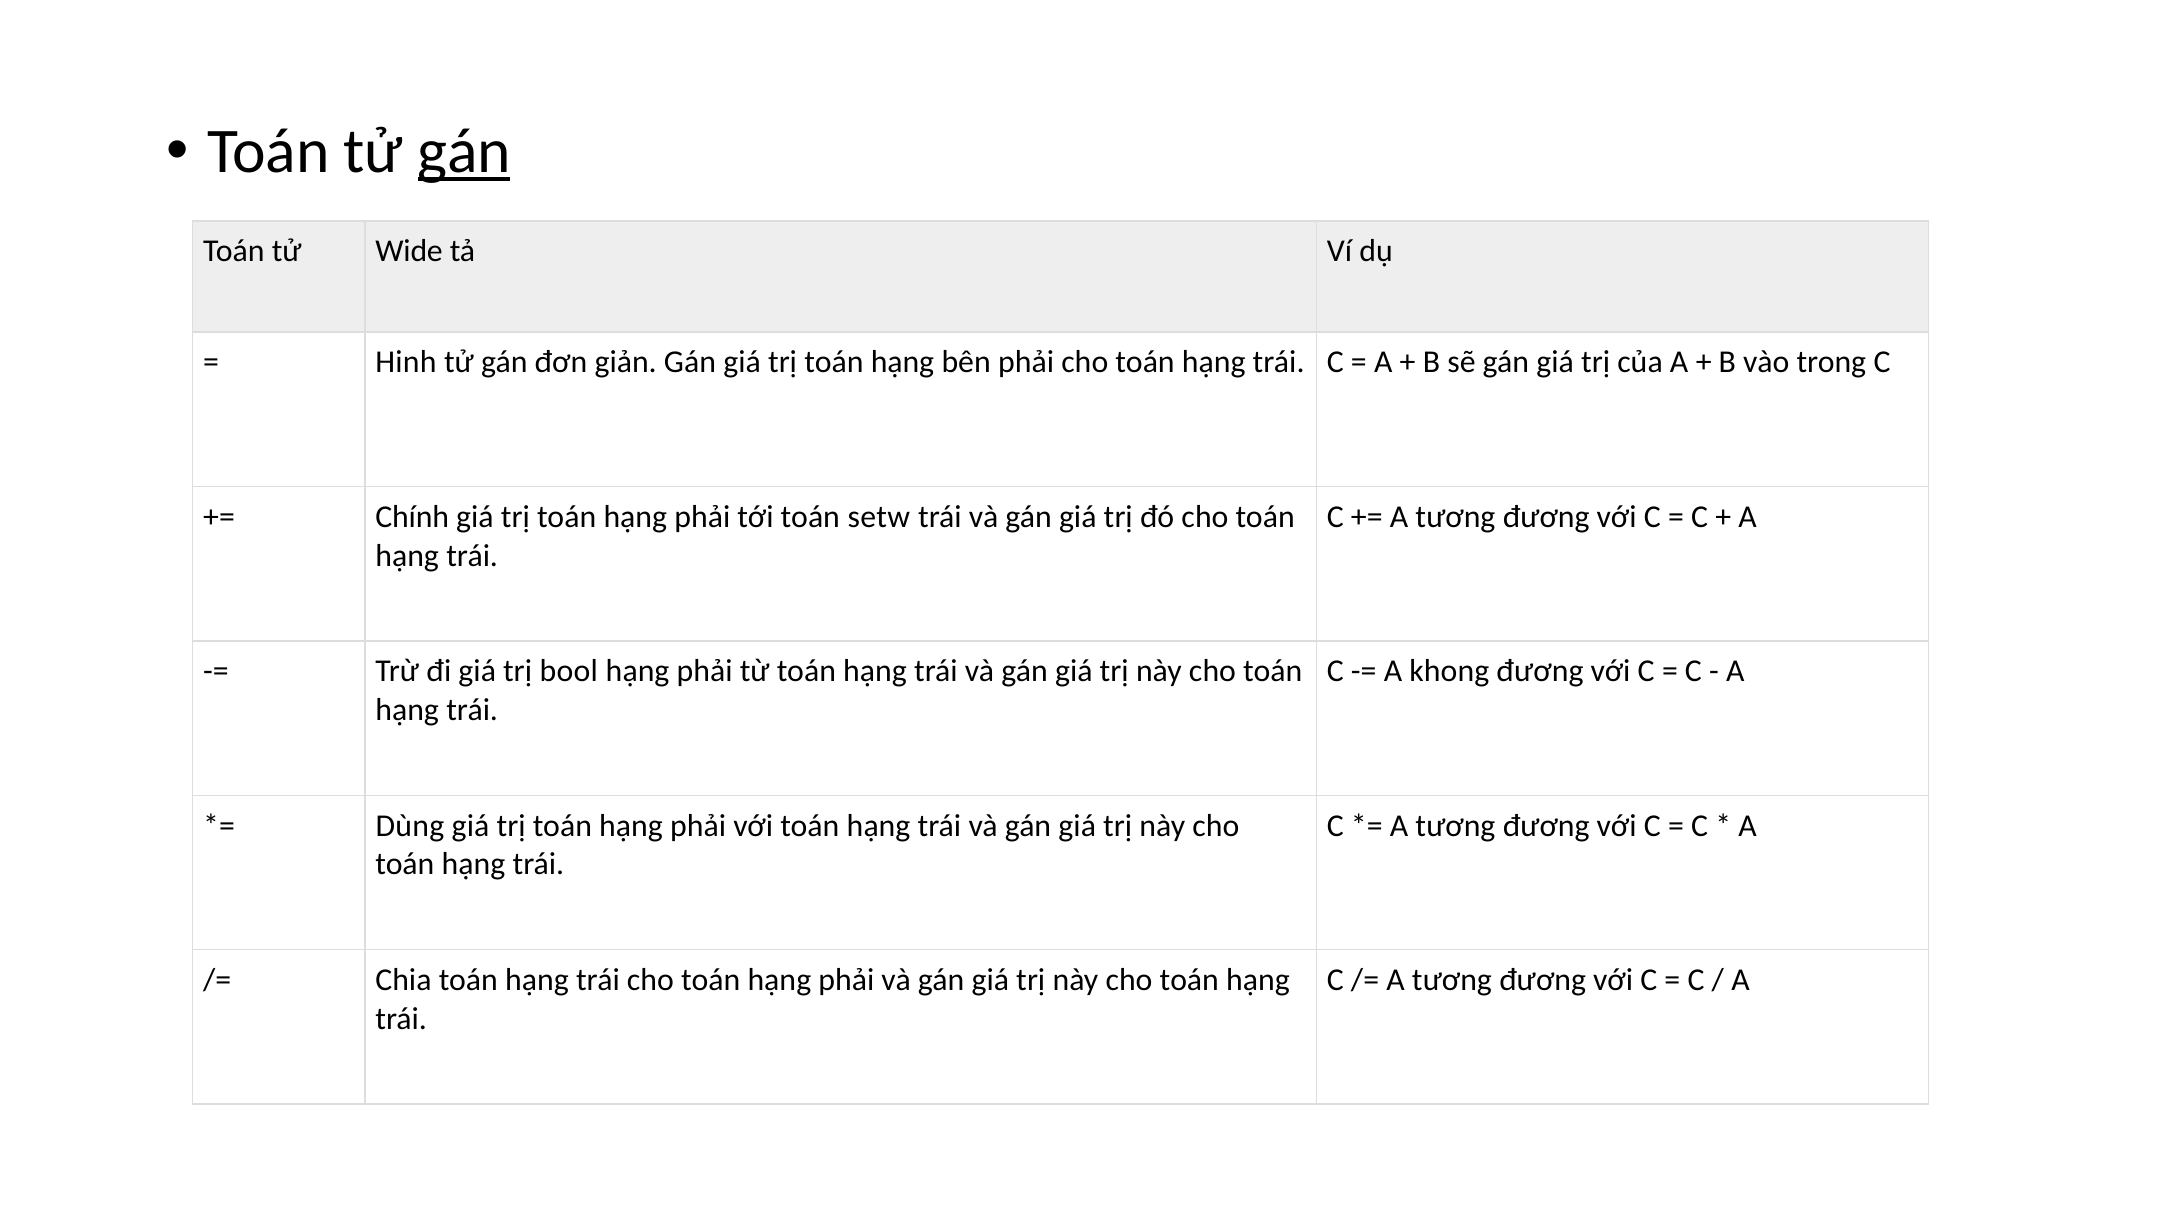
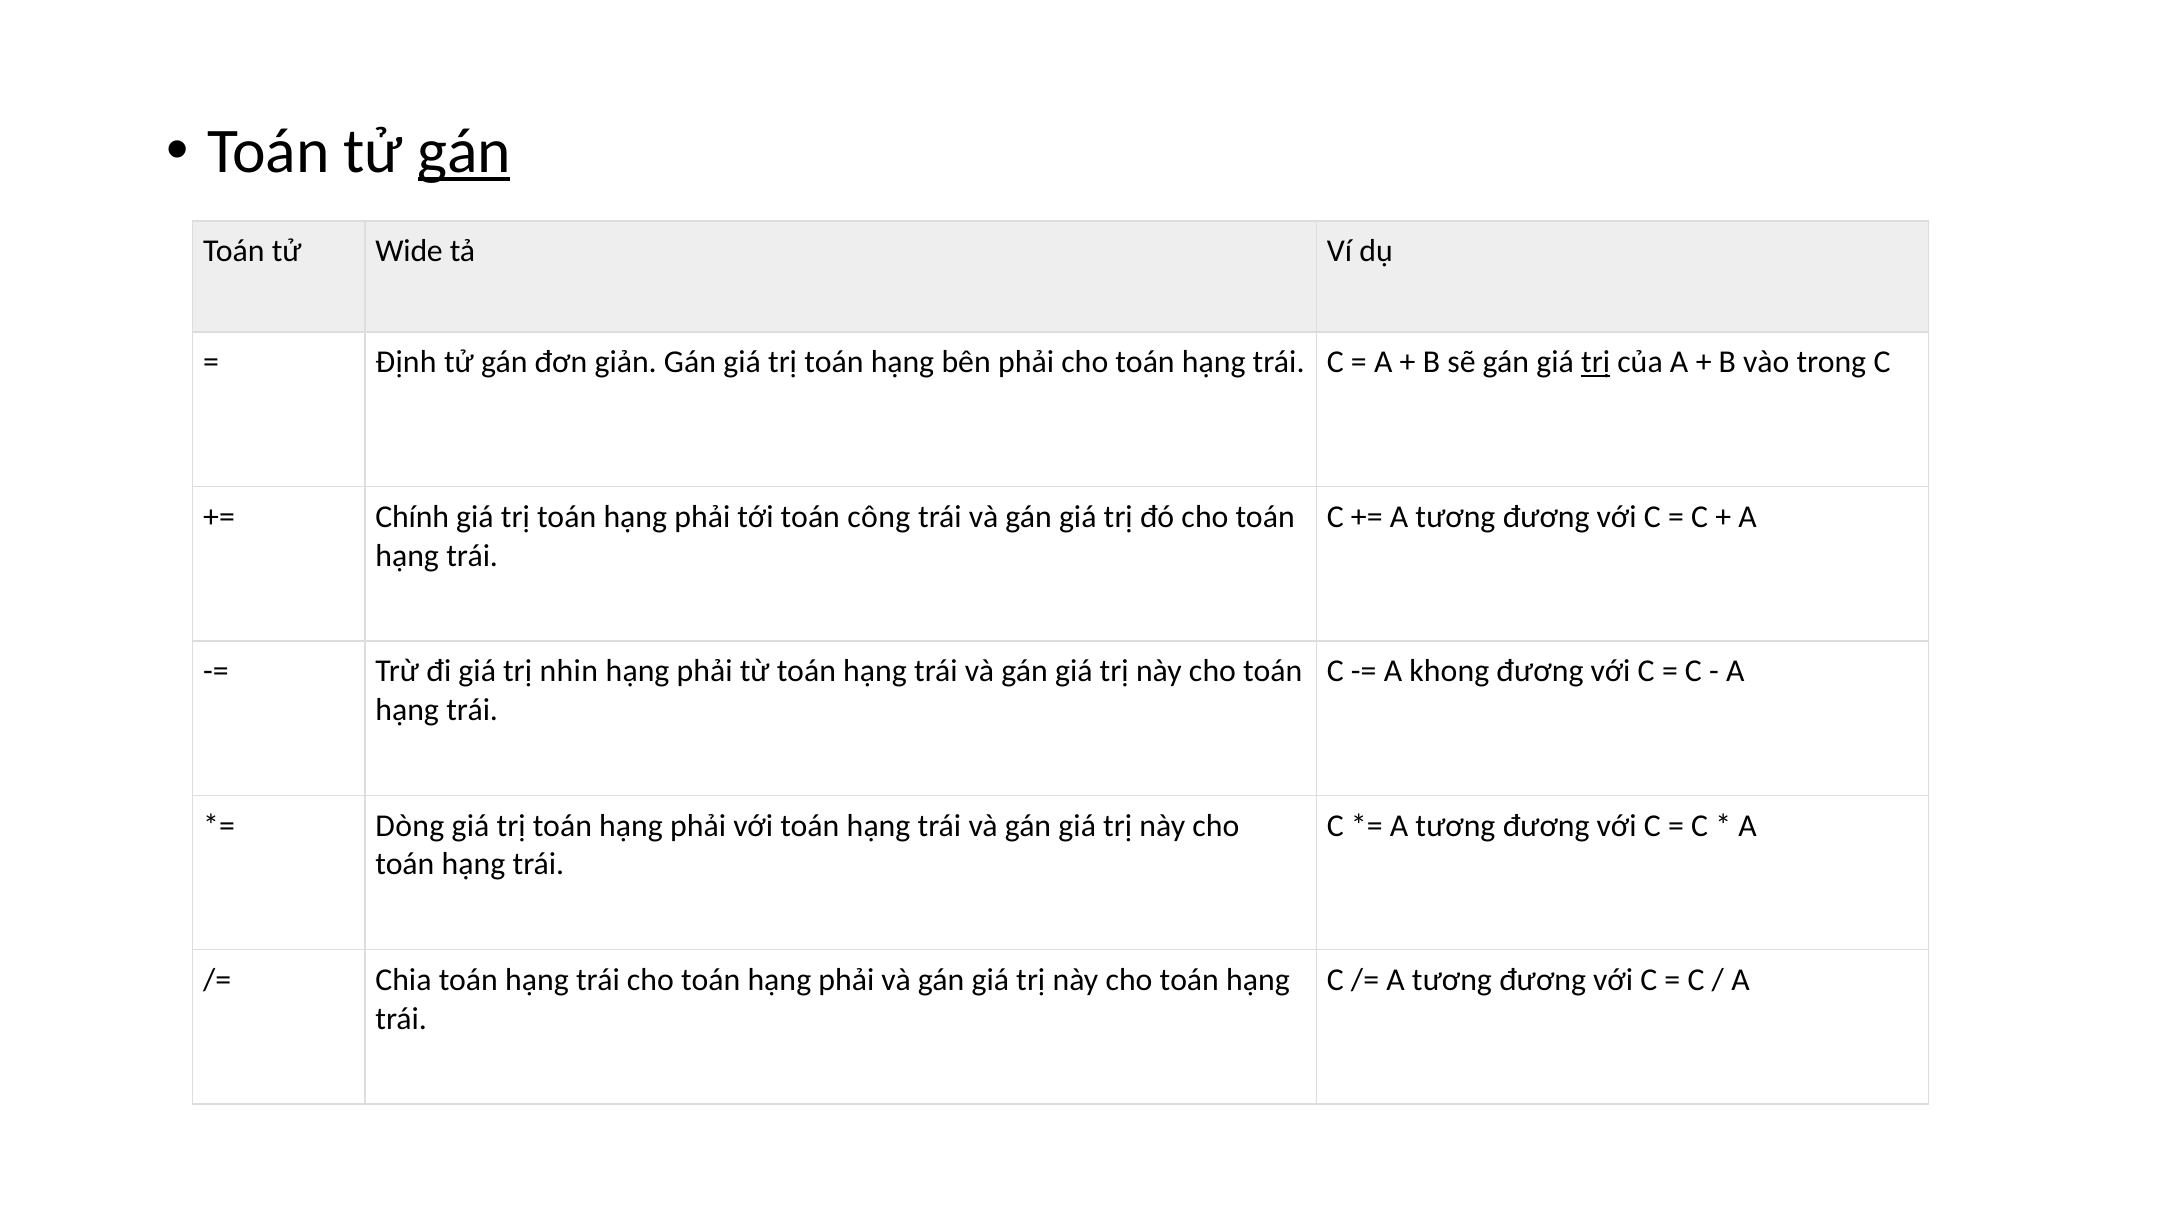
Hinh: Hinh -> Định
trị at (1596, 363) underline: none -> present
setw: setw -> công
bool: bool -> nhin
Dùng: Dùng -> Dòng
